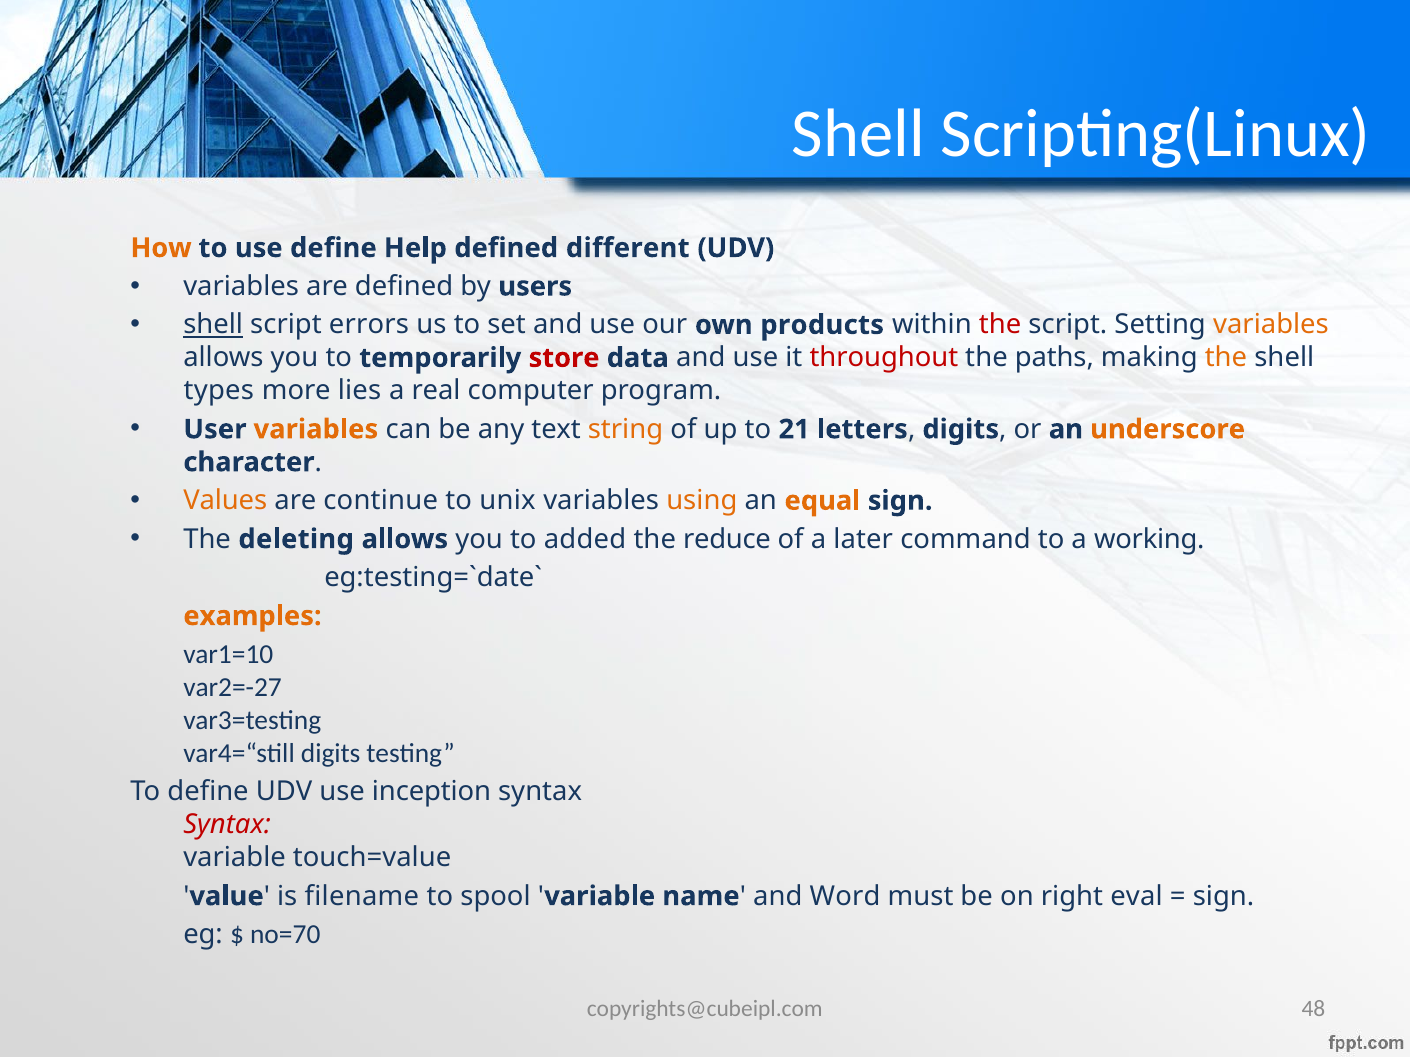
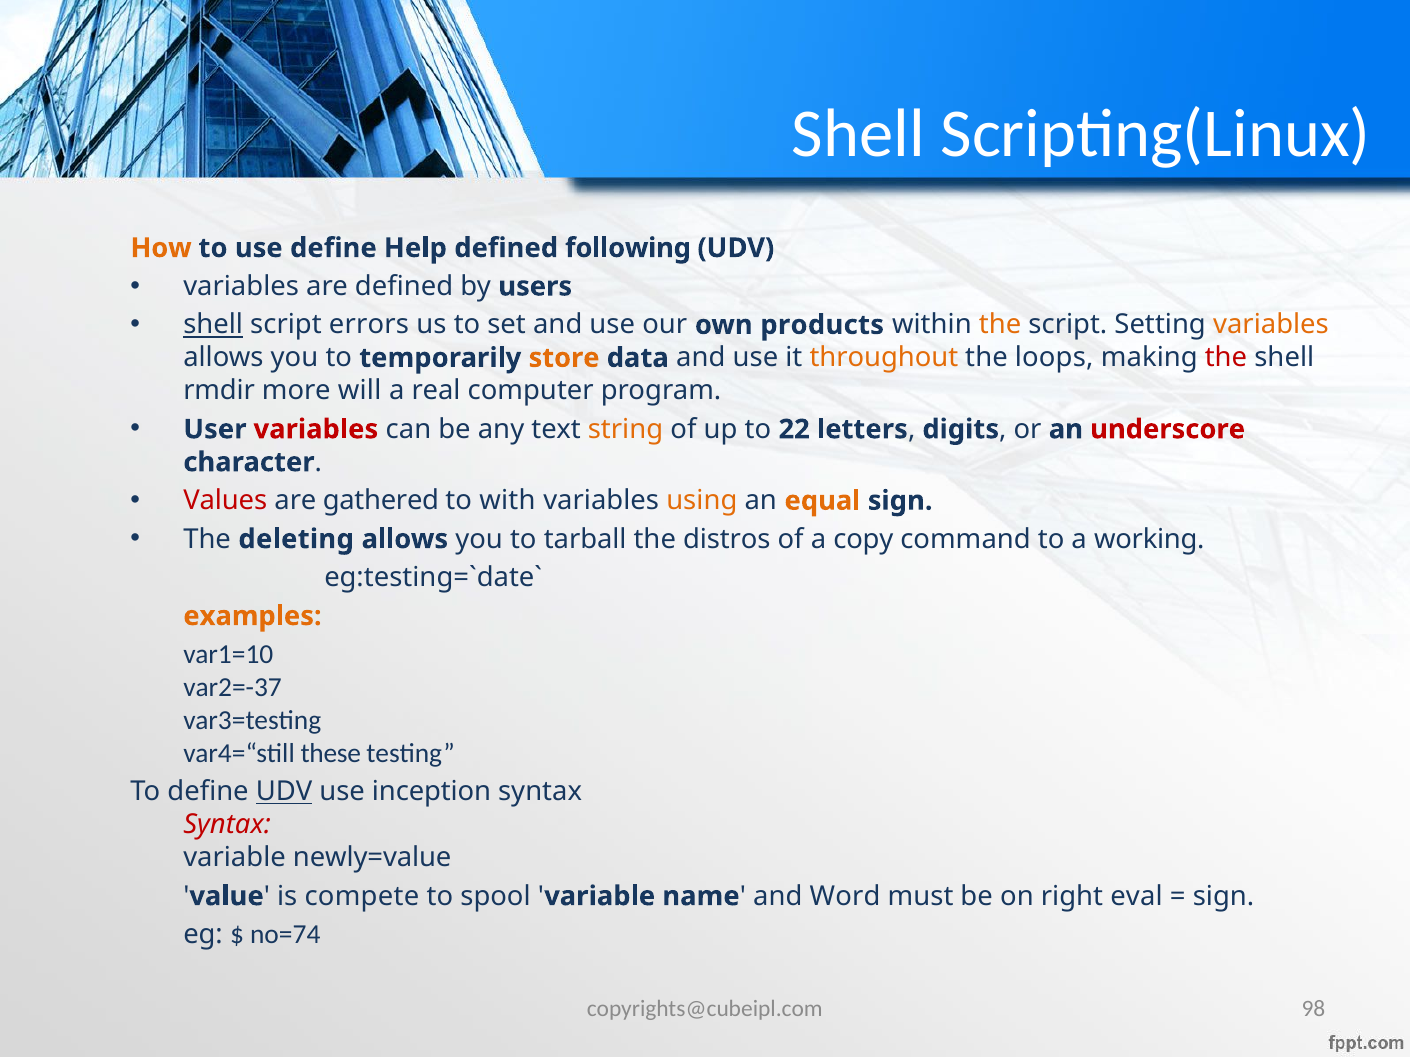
different: different -> following
the at (1000, 325) colour: red -> orange
store colour: red -> orange
throughout colour: red -> orange
paths: paths -> loops
the at (1226, 358) colour: orange -> red
types: types -> rmdir
lies: lies -> will
variables at (316, 429) colour: orange -> red
21: 21 -> 22
underscore colour: orange -> red
Values colour: orange -> red
continue: continue -> gathered
unix: unix -> with
added: added -> tarball
reduce: reduce -> distros
later: later -> copy
var2=-27: var2=-27 -> var2=-37
var4=“still digits: digits -> these
UDV at (284, 792) underline: none -> present
touch=value: touch=value -> newly=value
filename: filename -> compete
no=70: no=70 -> no=74
48: 48 -> 98
